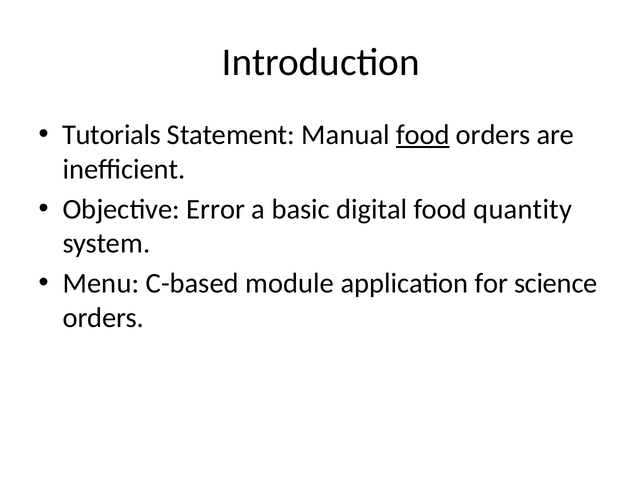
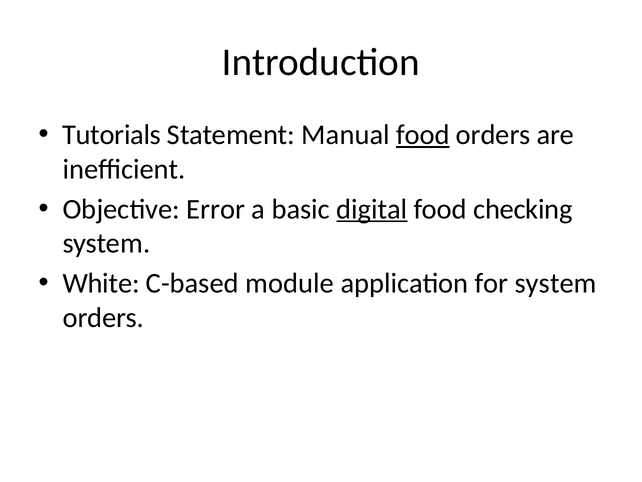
digital underline: none -> present
quantity: quantity -> checking
Menu: Menu -> White
for science: science -> system
